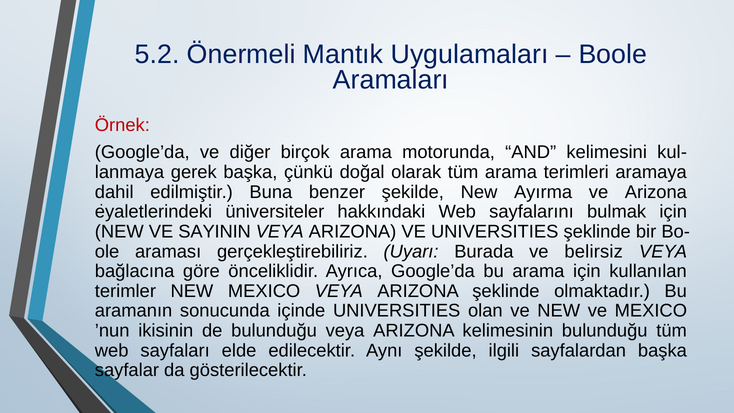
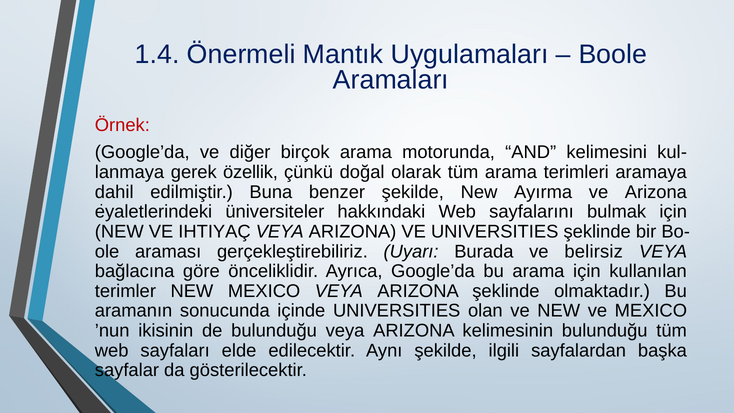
5.2: 5.2 -> 1.4
gerek başka: başka -> özellik
SAYININ: SAYININ -> IHTIYAÇ
